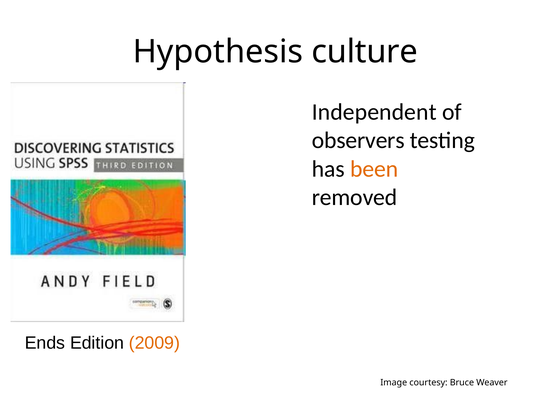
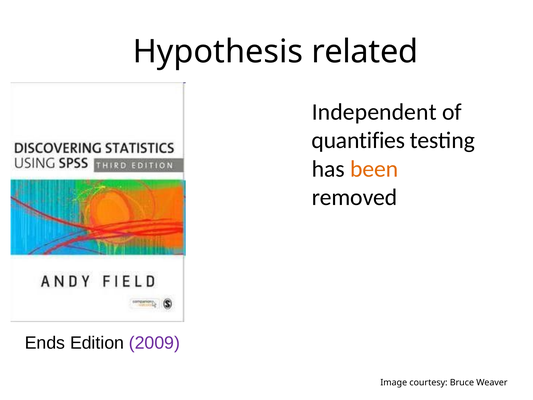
culture: culture -> related
observers: observers -> quantifies
2009 colour: orange -> purple
